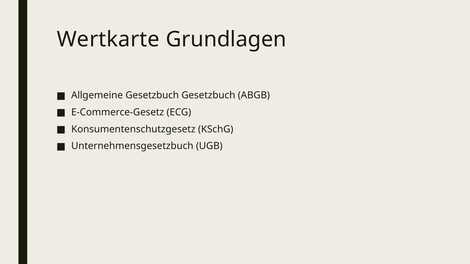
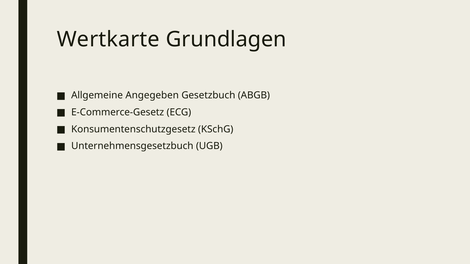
Allgemeine Gesetzbuch: Gesetzbuch -> Angegeben
